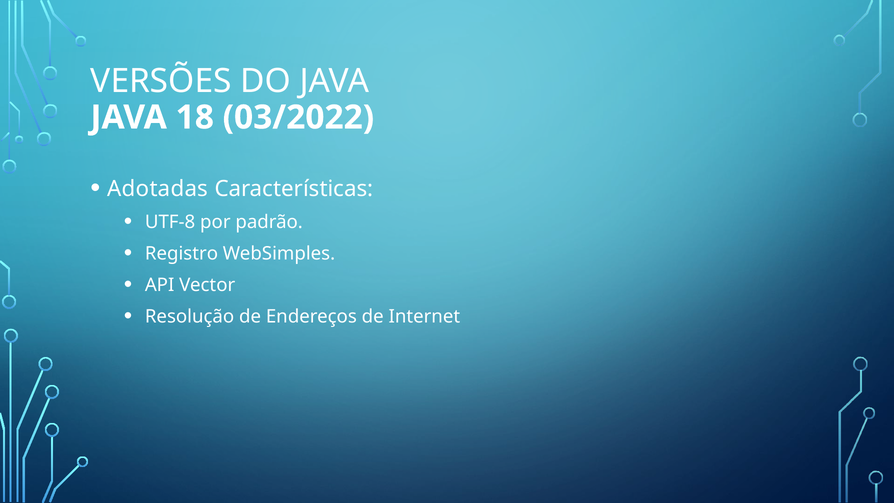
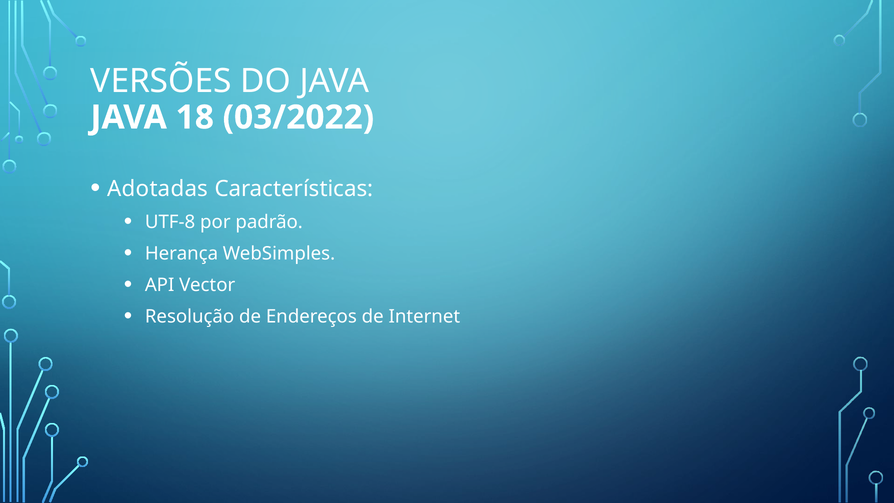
Registro: Registro -> Herança
